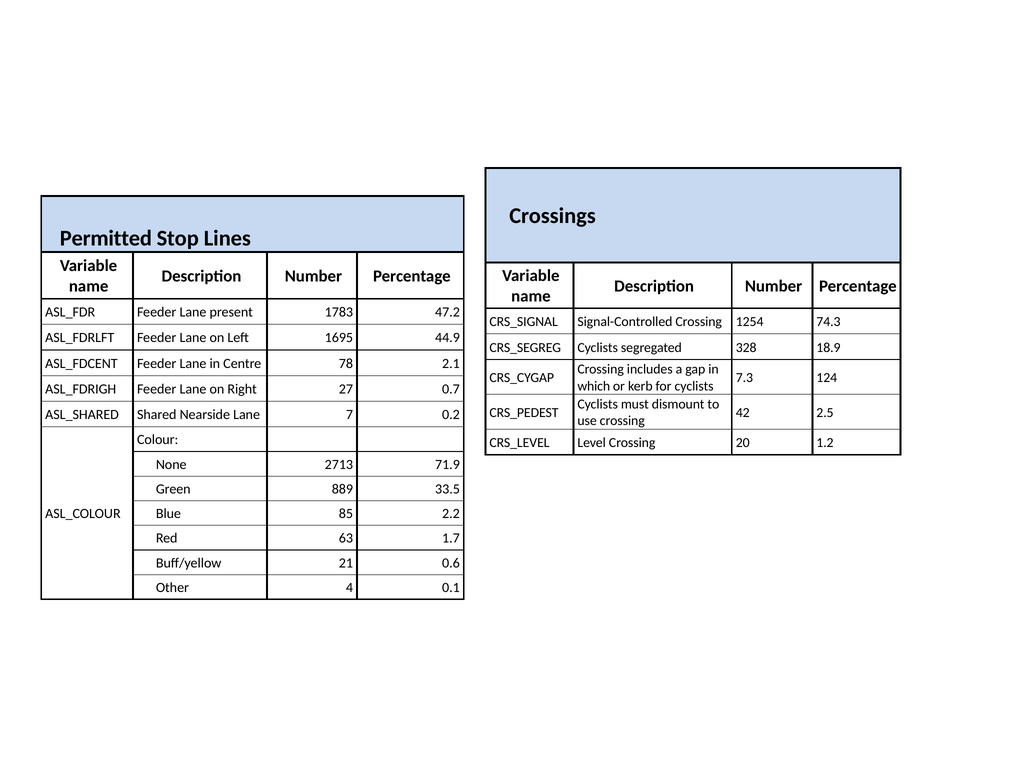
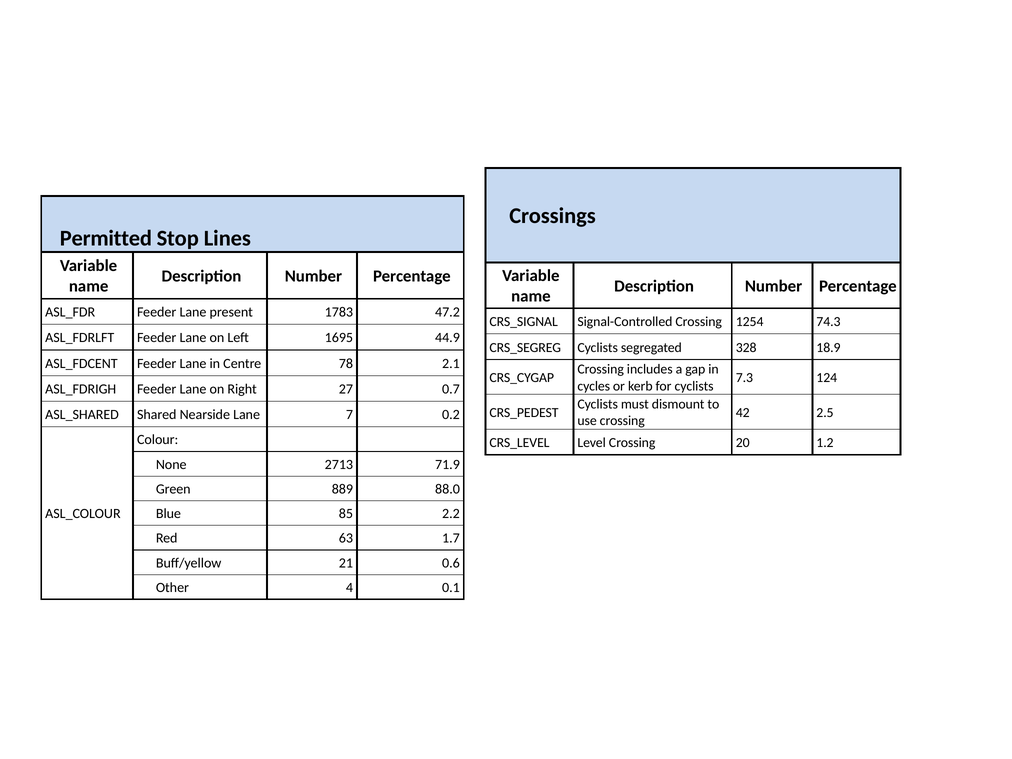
which: which -> cycles
33.5: 33.5 -> 88.0
